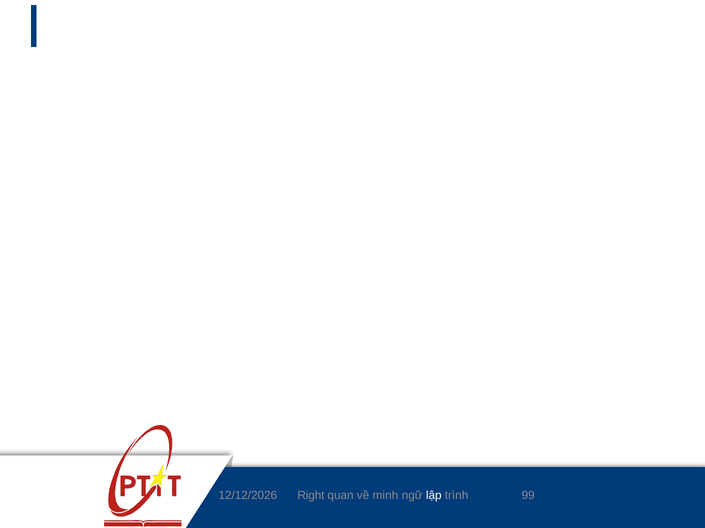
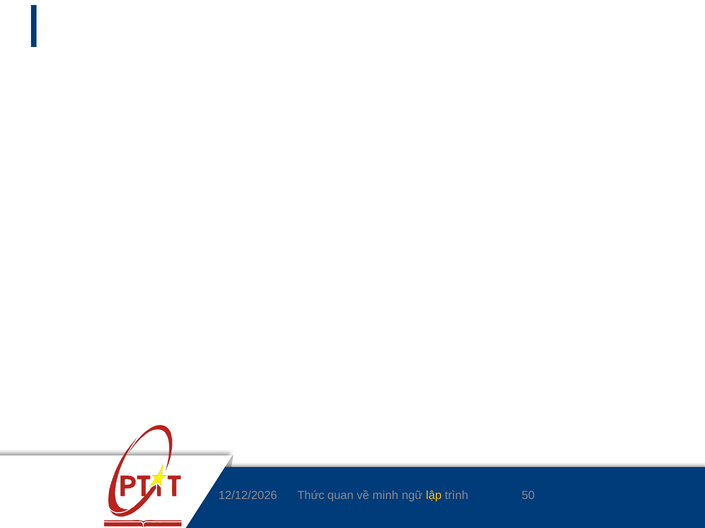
Right: Right -> Thức
lập colour: white -> yellow
99: 99 -> 50
